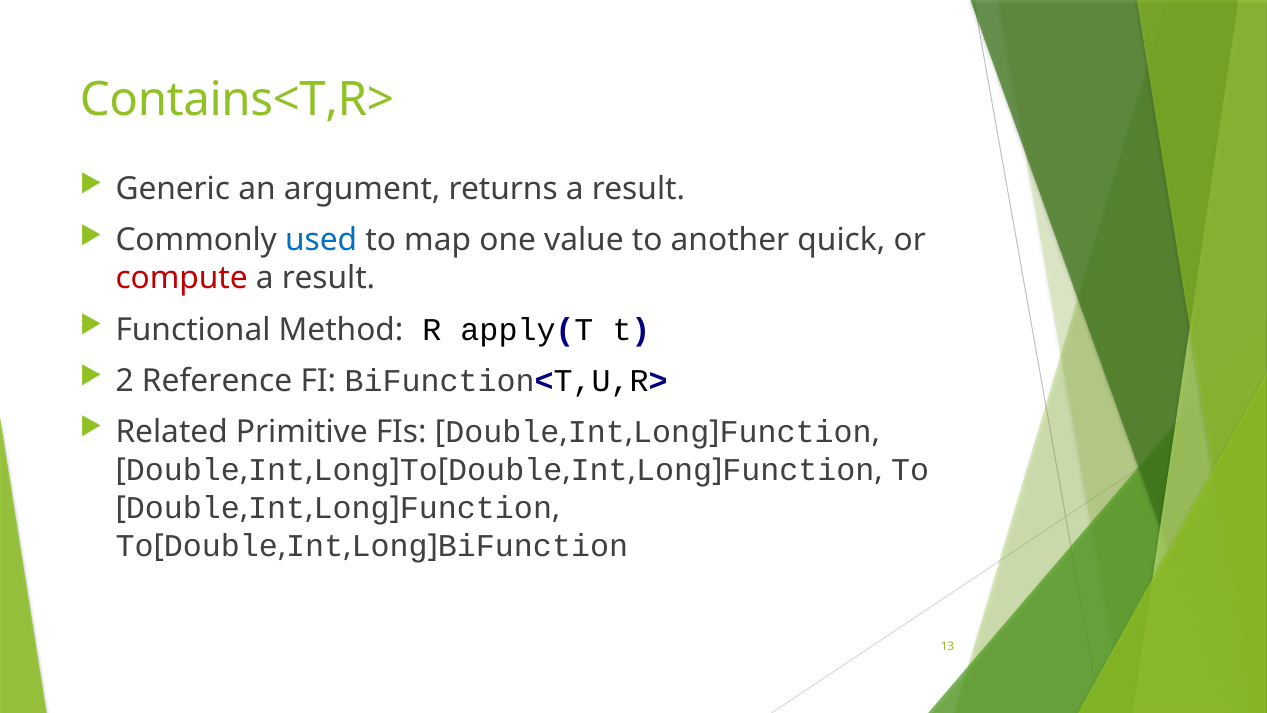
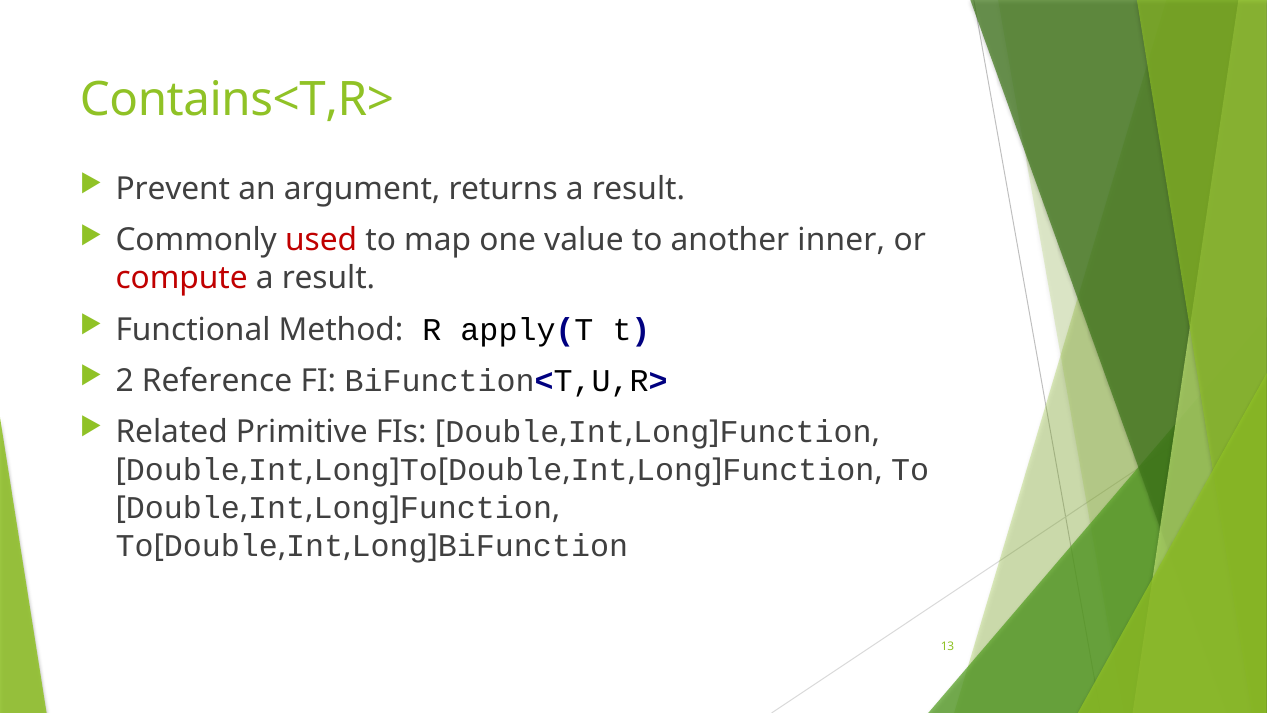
Generic: Generic -> Prevent
used colour: blue -> red
quick: quick -> inner
